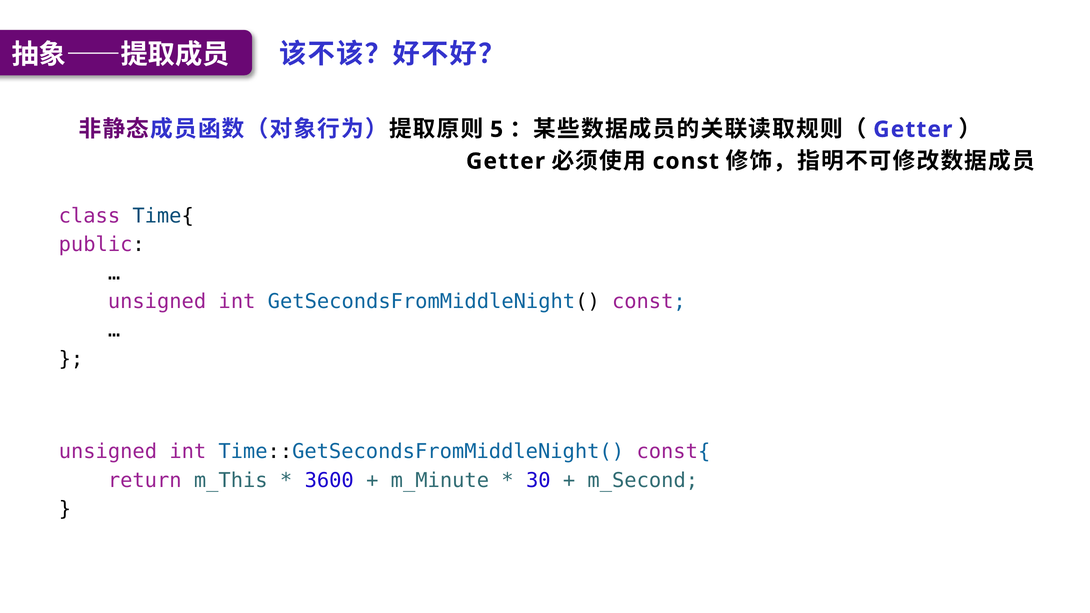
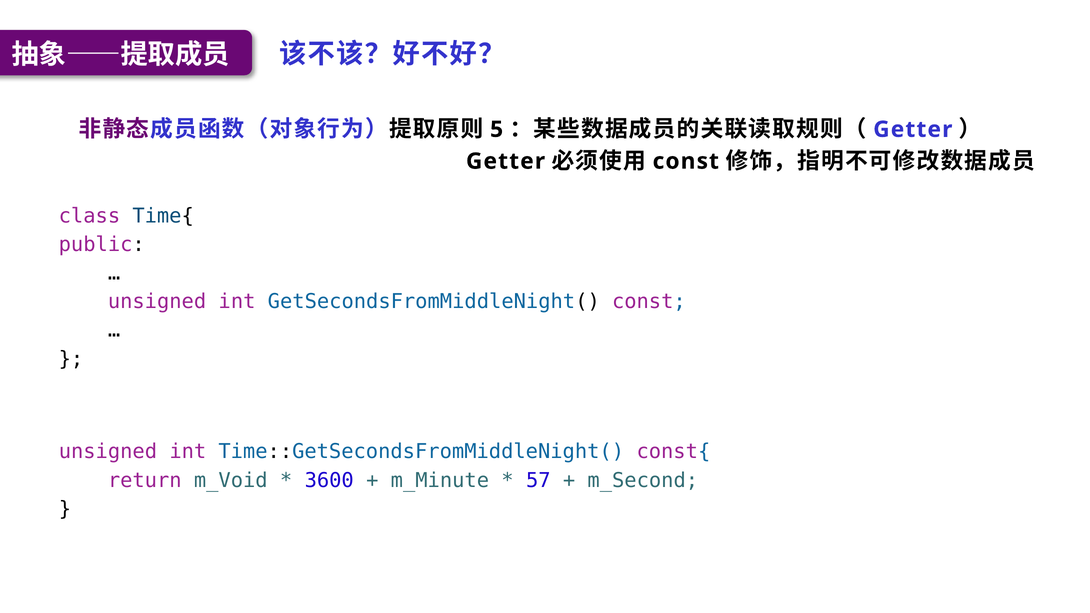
m_This: m_This -> m_Void
30: 30 -> 57
